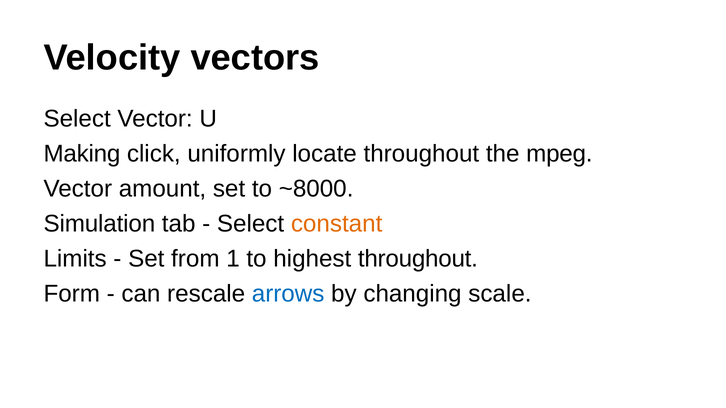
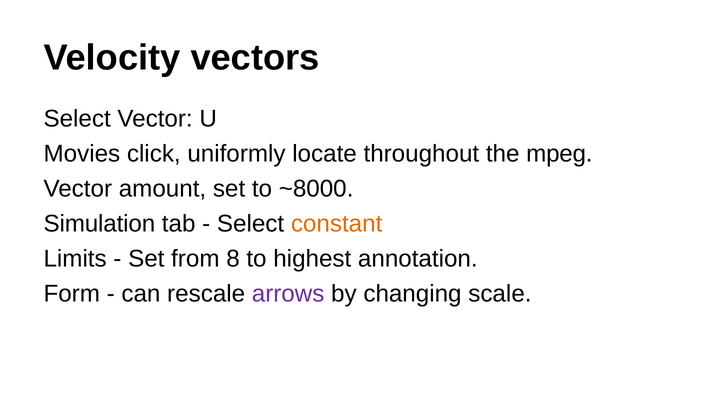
Making: Making -> Movies
1: 1 -> 8
highest throughout: throughout -> annotation
arrows colour: blue -> purple
